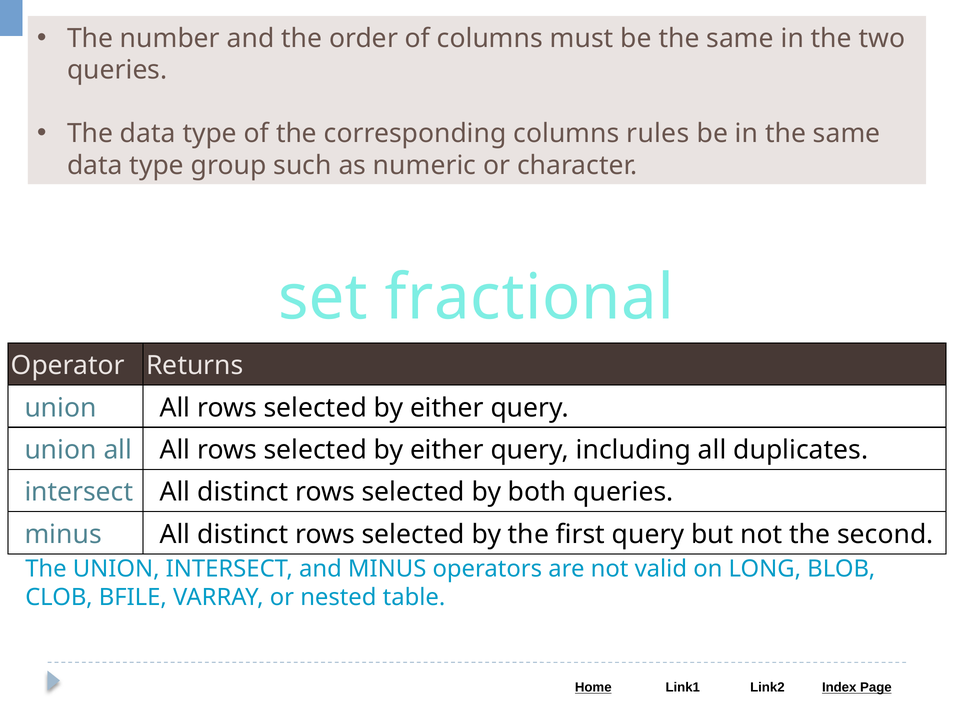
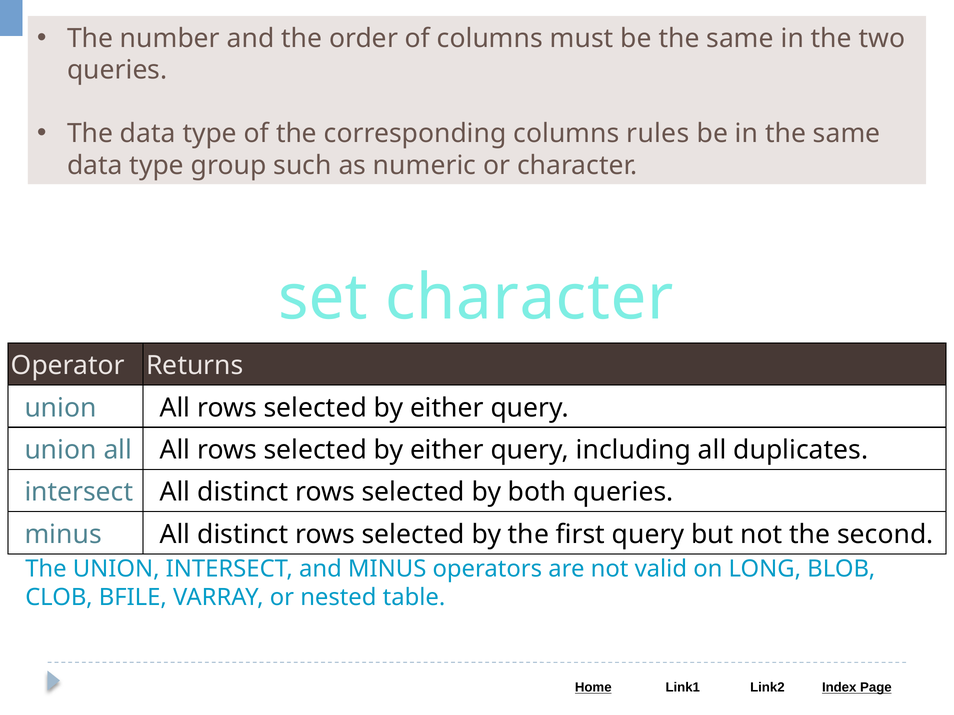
set fractional: fractional -> character
